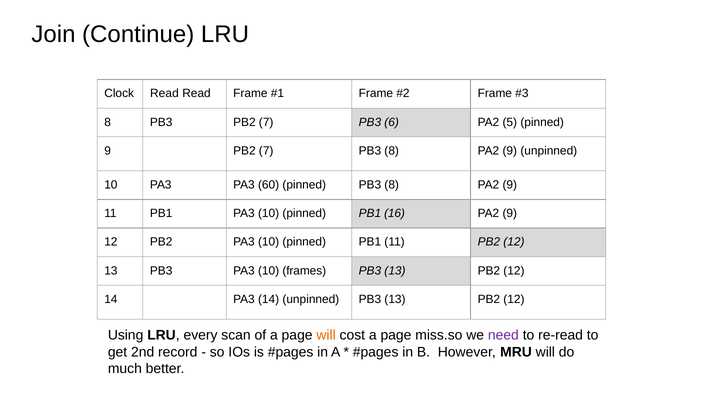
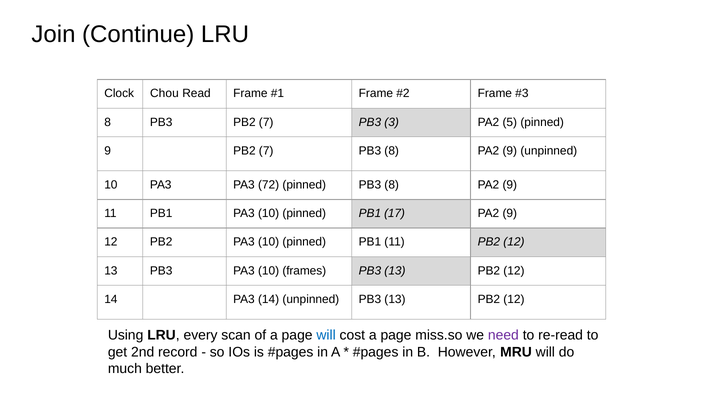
Clock Read: Read -> Chou
6: 6 -> 3
60: 60 -> 72
16: 16 -> 17
will at (326, 335) colour: orange -> blue
